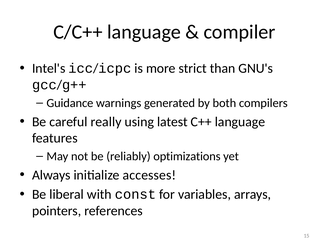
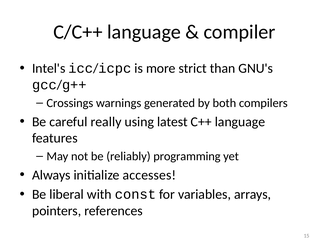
Guidance: Guidance -> Crossings
optimizations: optimizations -> programming
